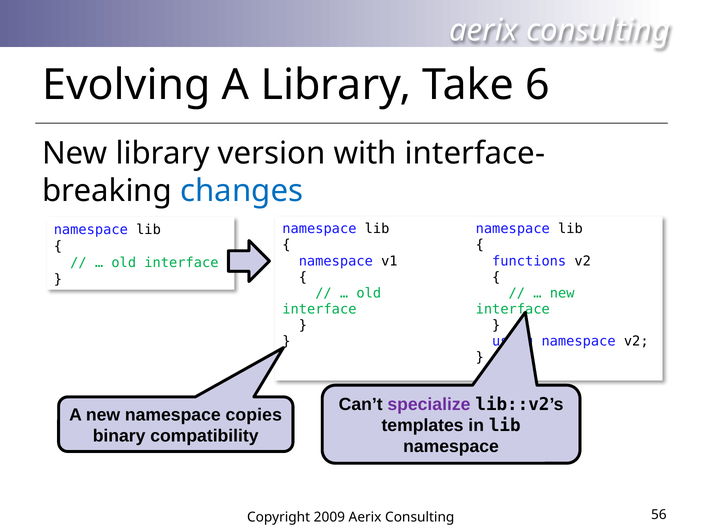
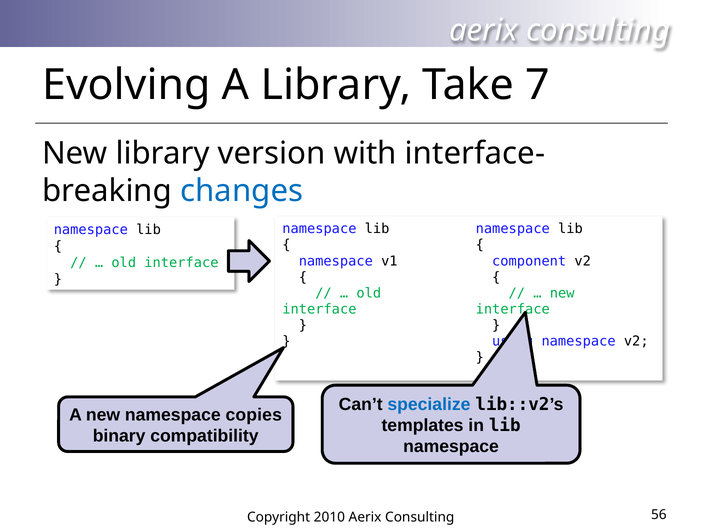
6: 6 -> 7
functions: functions -> component
specialize colour: purple -> blue
2009: 2009 -> 2010
